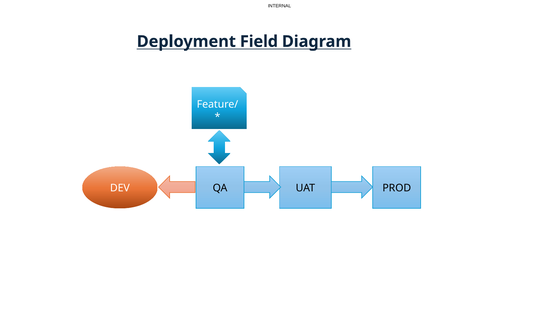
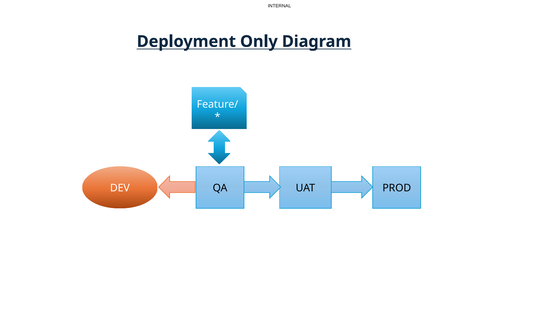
Field: Field -> Only
